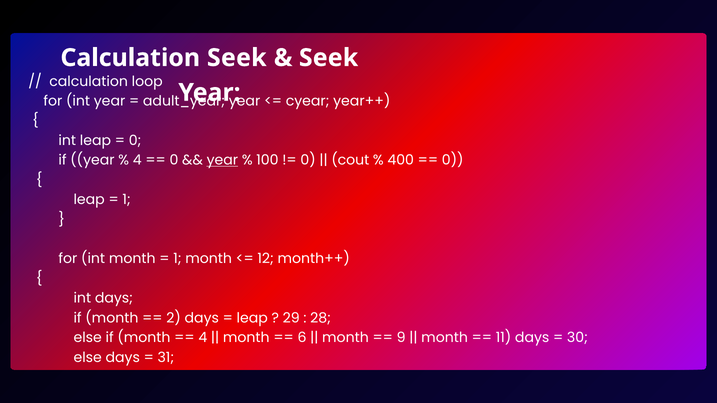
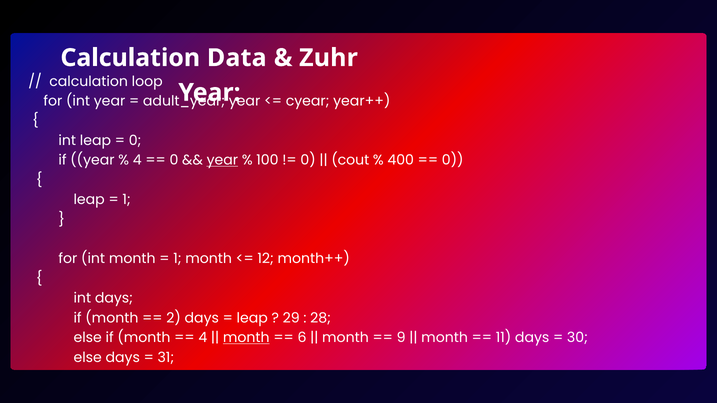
Calculation Seek: Seek -> Data
Seek at (329, 58): Seek -> Zuhr
month at (246, 338) underline: none -> present
